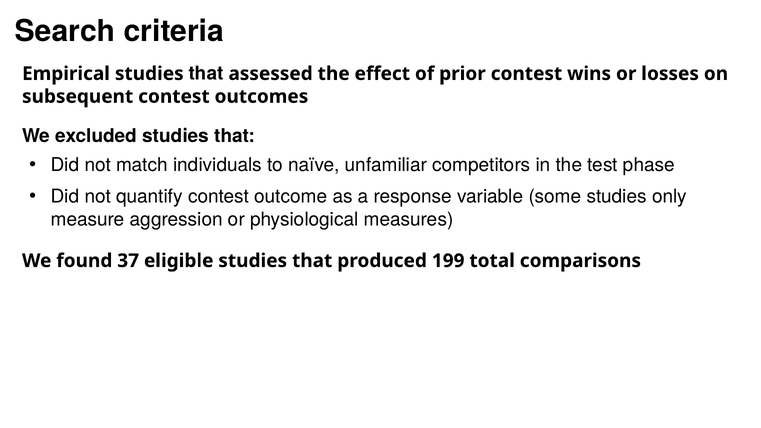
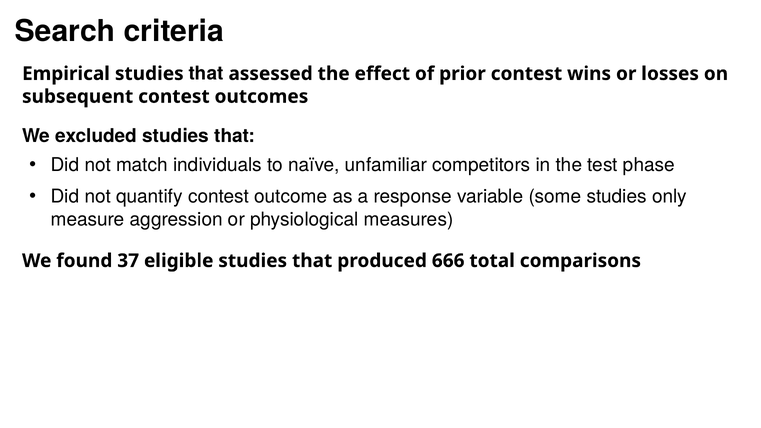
199: 199 -> 666
